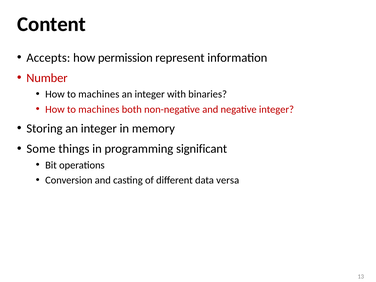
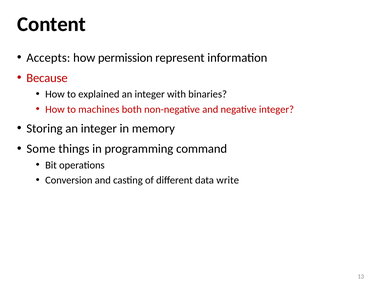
Number: Number -> Because
machines at (99, 94): machines -> explained
significant: significant -> command
versa: versa -> write
